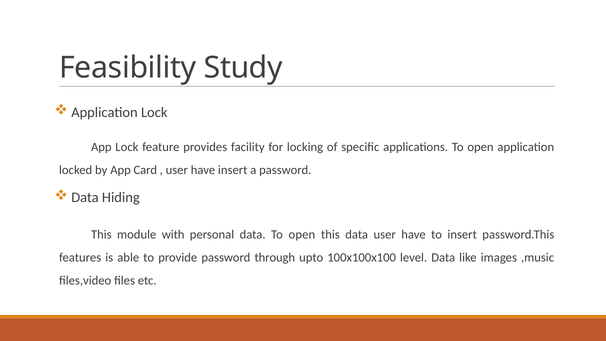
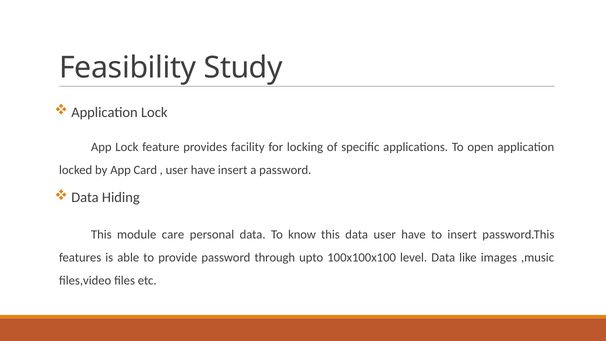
with: with -> care
data To open: open -> know
